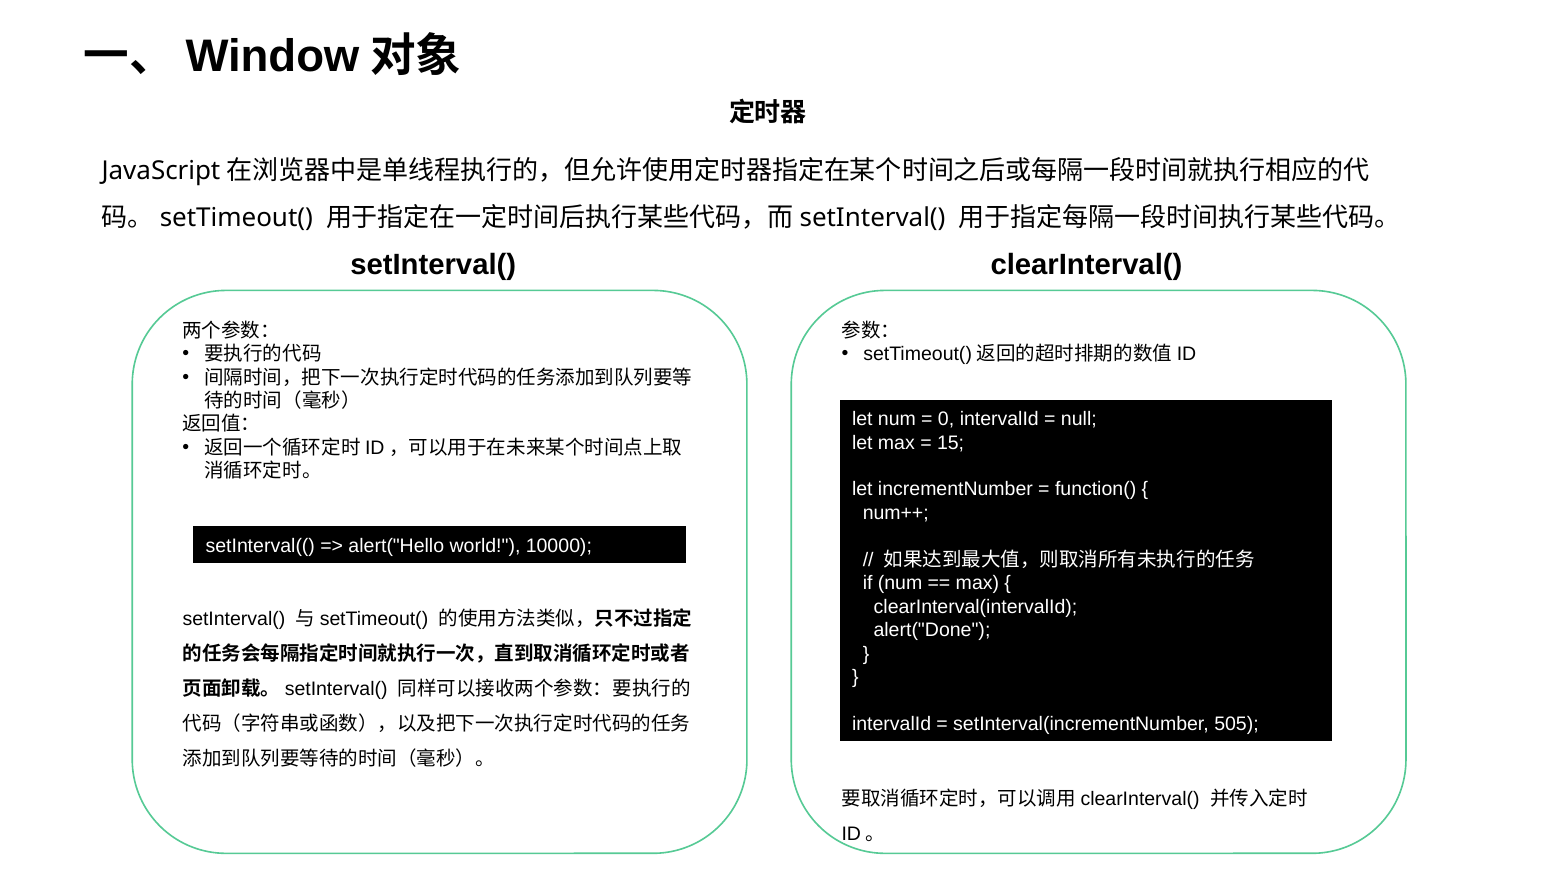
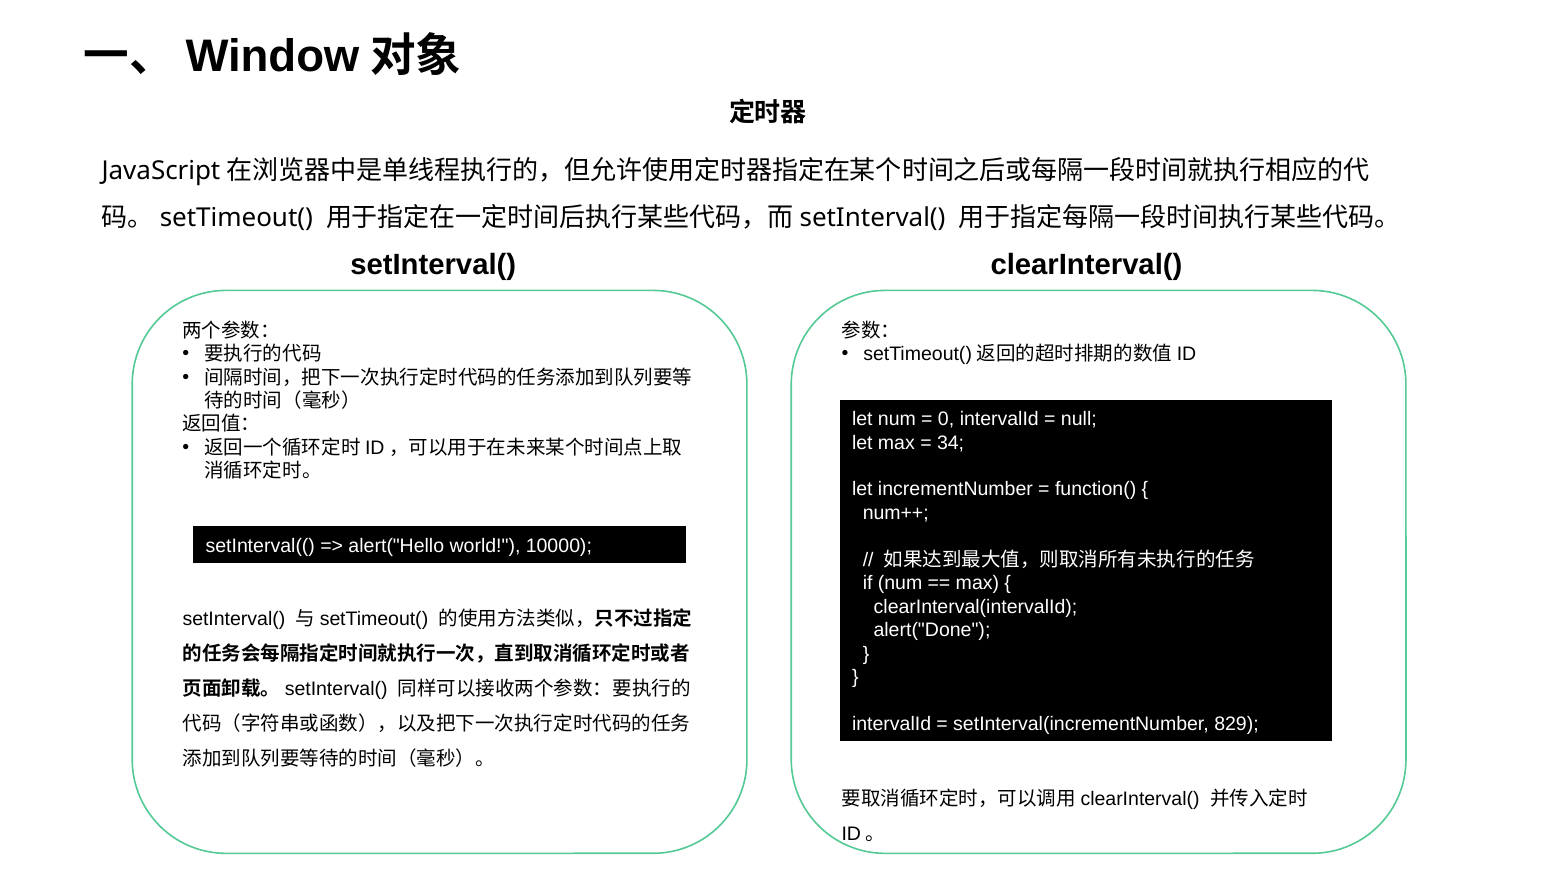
15: 15 -> 34
505: 505 -> 829
